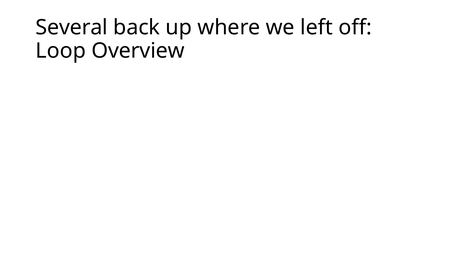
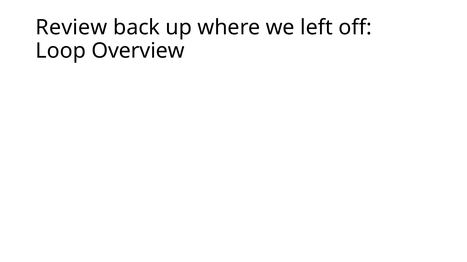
Several: Several -> Review
